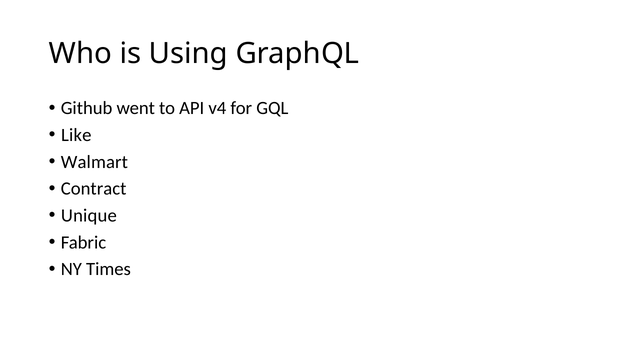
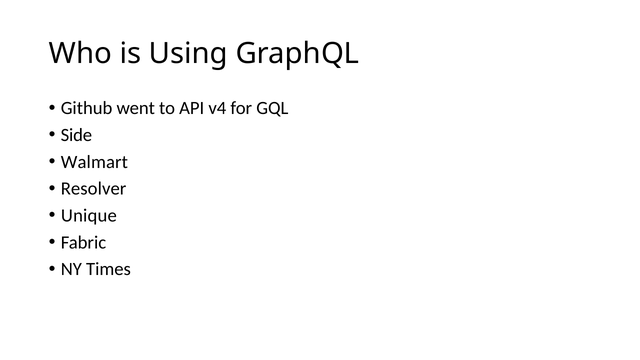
Like: Like -> Side
Contract: Contract -> Resolver
